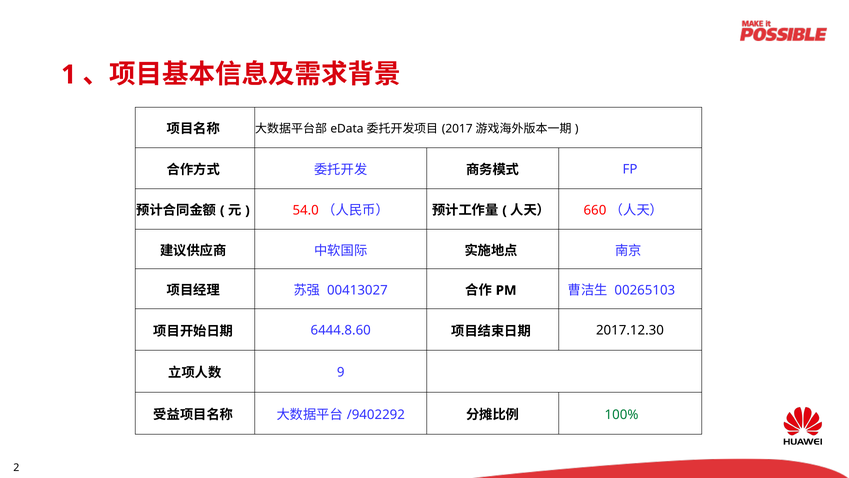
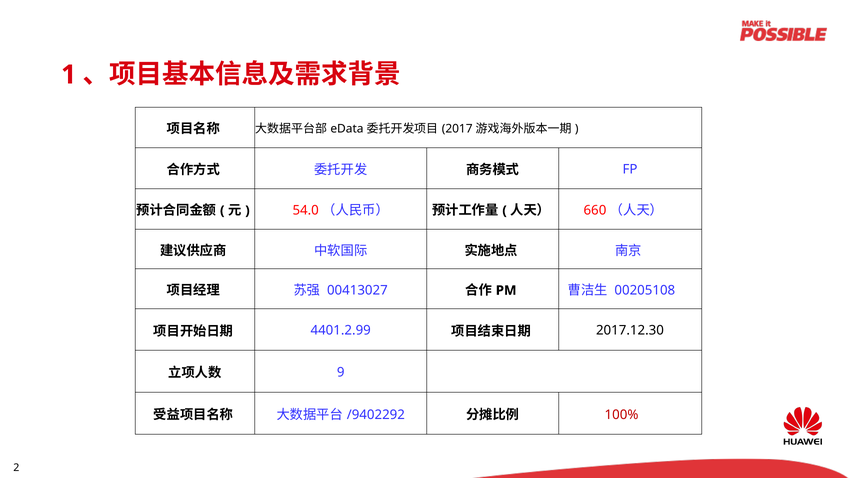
00265103: 00265103 -> 00205108
6444.8.60: 6444.8.60 -> 4401.2.99
100% colour: green -> red
